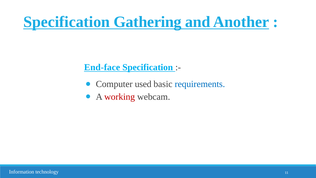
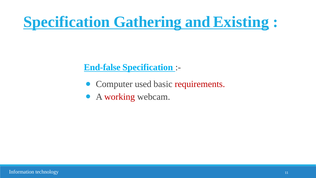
Another: Another -> Existing
End-face: End-face -> End-false
requirements colour: blue -> red
